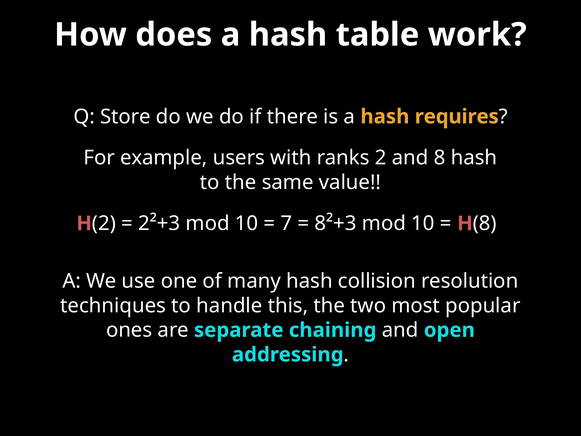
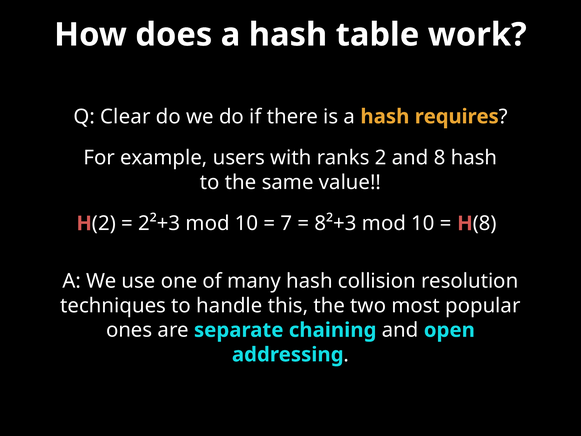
Store: Store -> Clear
